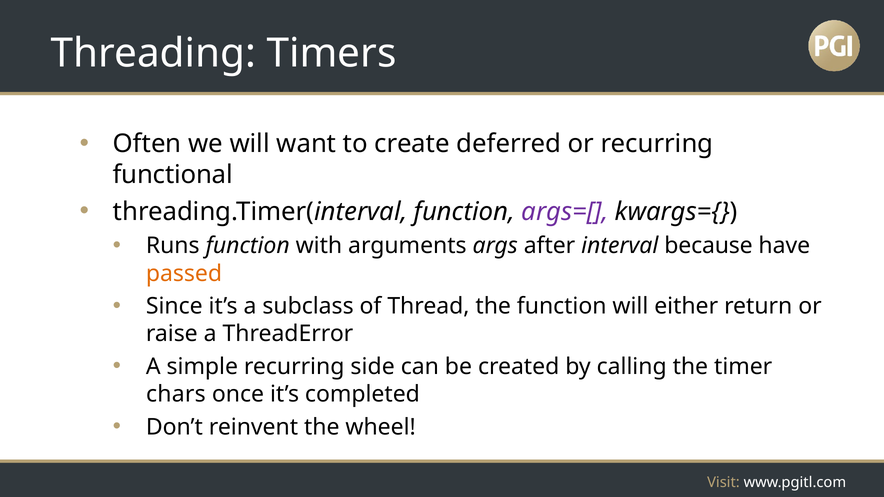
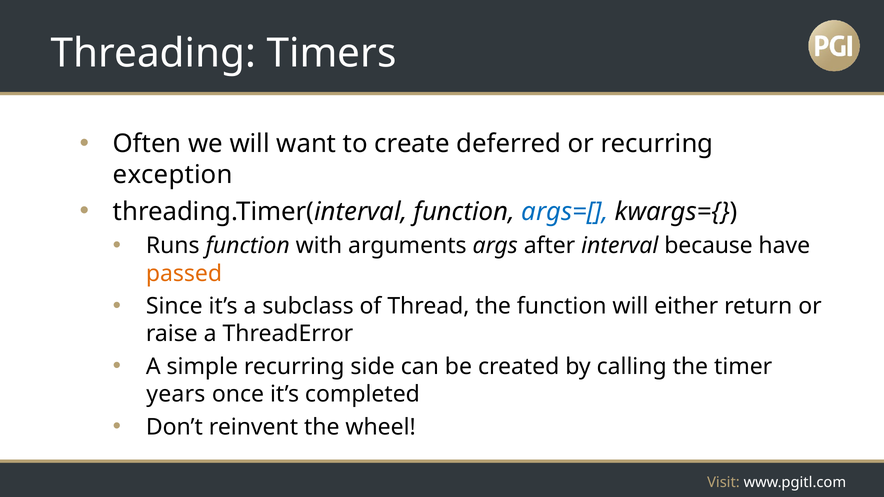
functional: functional -> exception
args=[ colour: purple -> blue
chars: chars -> years
